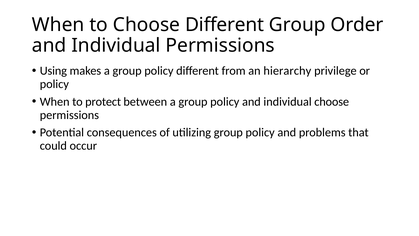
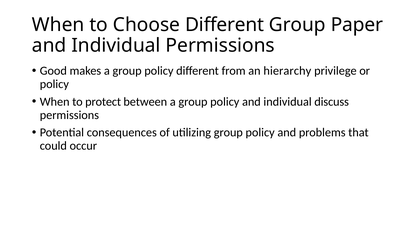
Order: Order -> Paper
Using: Using -> Good
individual choose: choose -> discuss
